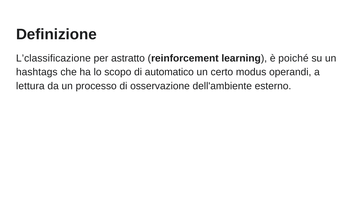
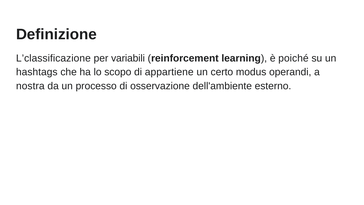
astratto: astratto -> variabili
automatico: automatico -> appartiene
lettura: lettura -> nostra
